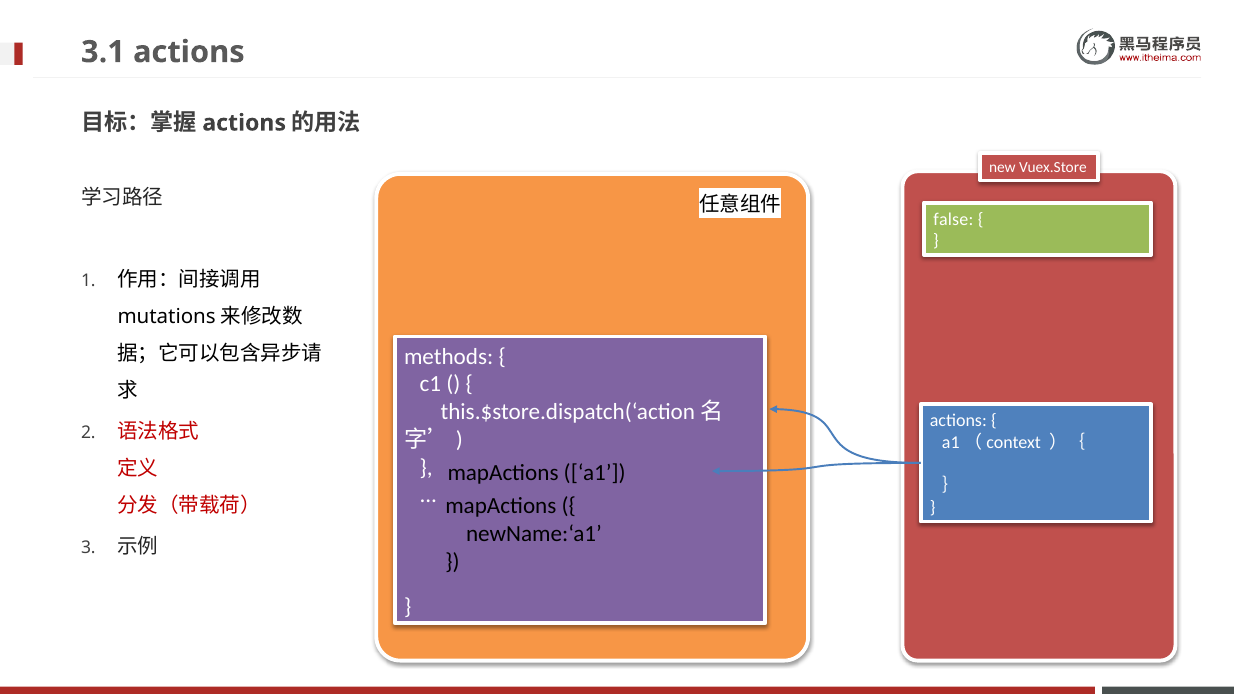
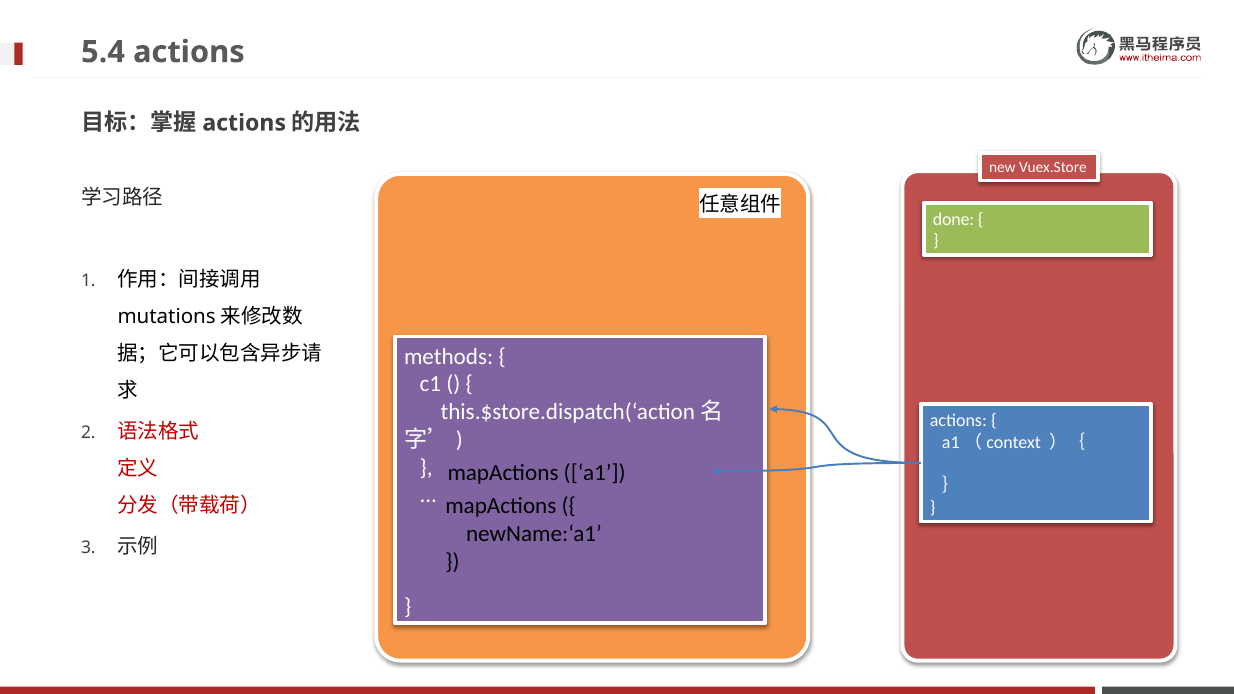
3.1: 3.1 -> 5.4
false: false -> done
